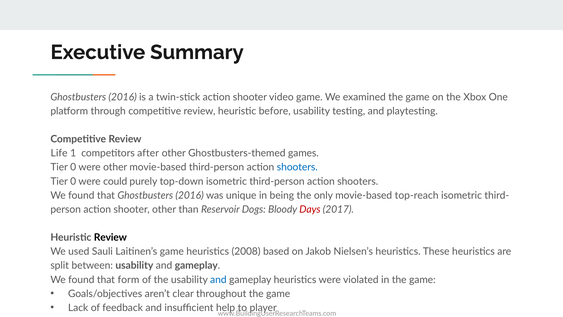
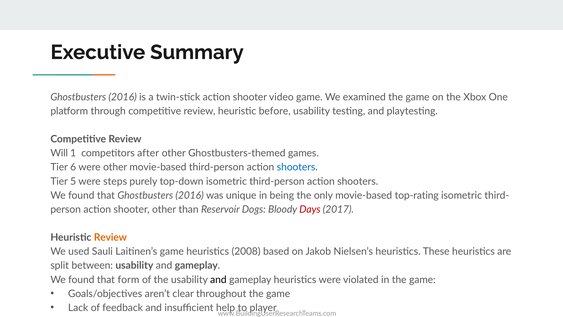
Life at (59, 153): Life -> Will
0 at (73, 167): 0 -> 6
0 at (73, 181): 0 -> 5
were could: could -> steps
top-reach: top-reach -> top-rating
Review at (110, 237) colour: black -> orange
and at (218, 279) colour: blue -> black
